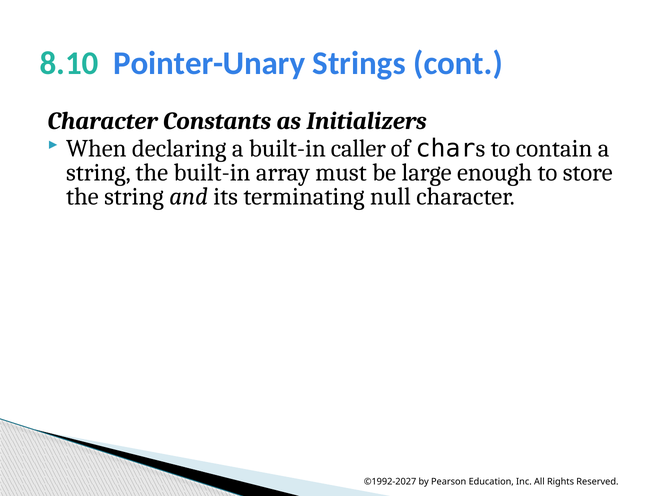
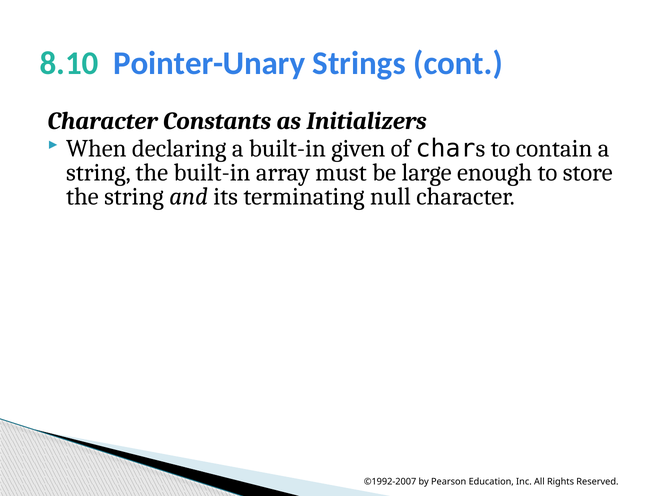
caller: caller -> given
©1992-2027: ©1992-2027 -> ©1992-2007
